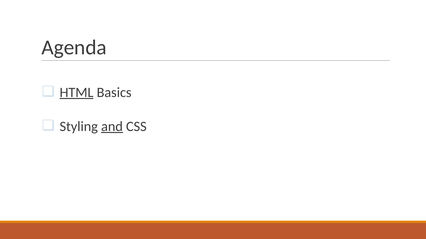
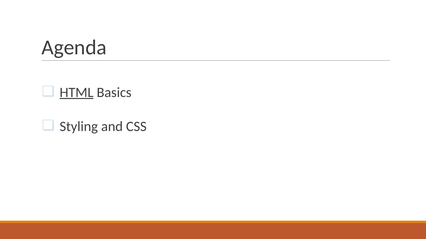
and underline: present -> none
